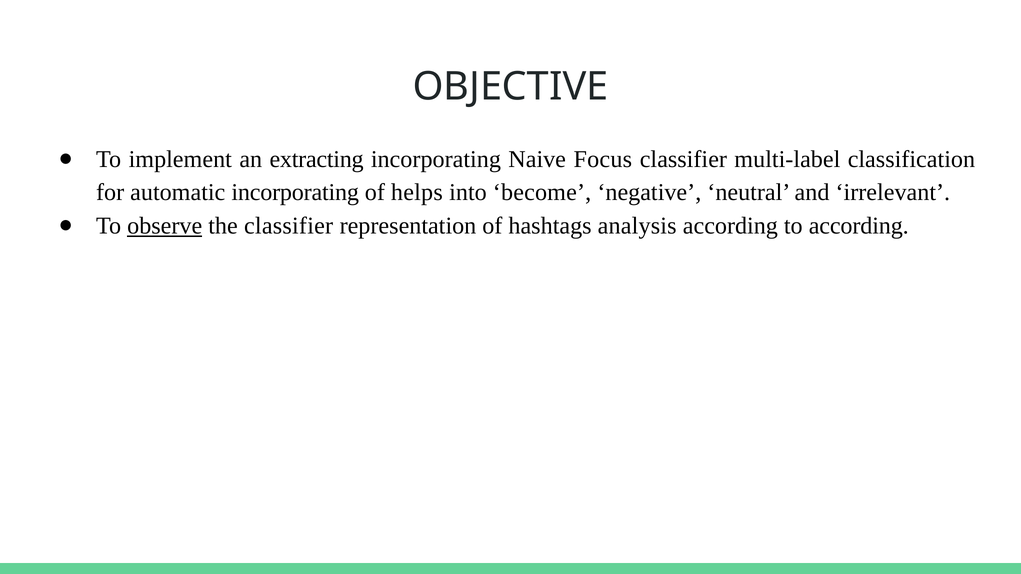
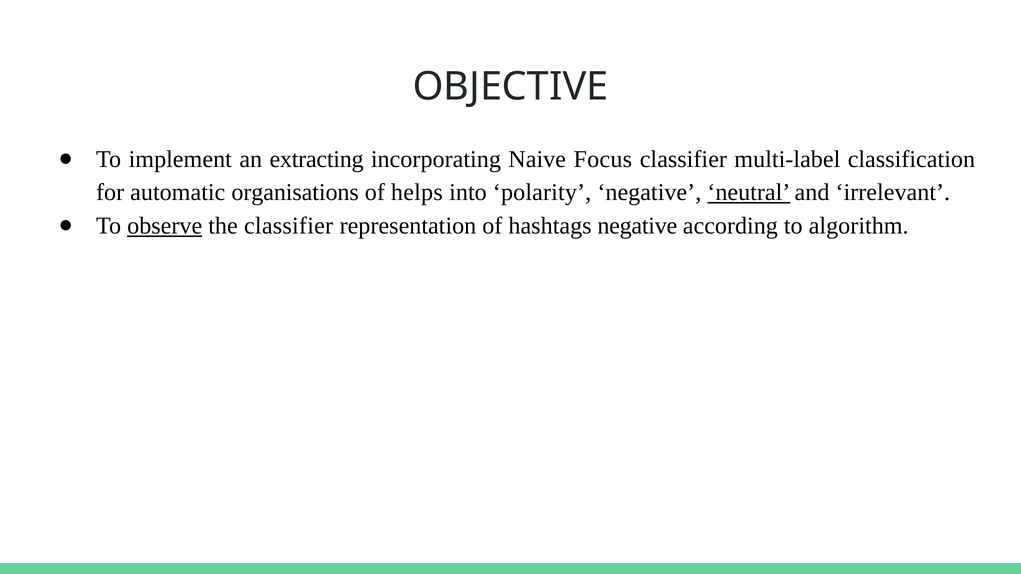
automatic incorporating: incorporating -> organisations
become: become -> polarity
neutral underline: none -> present
hashtags analysis: analysis -> negative
to according: according -> algorithm
